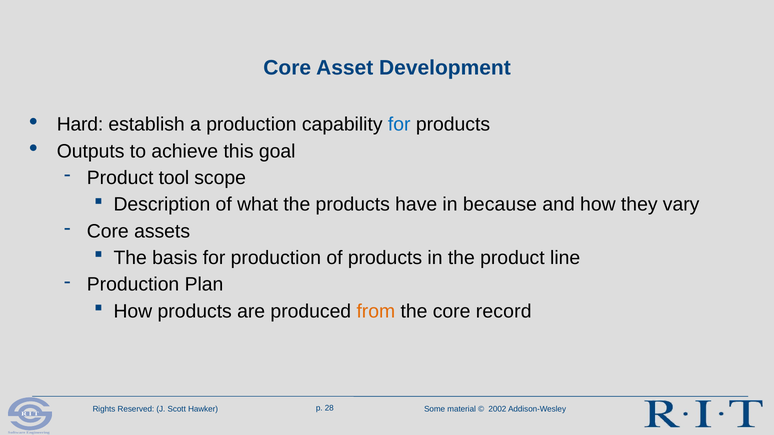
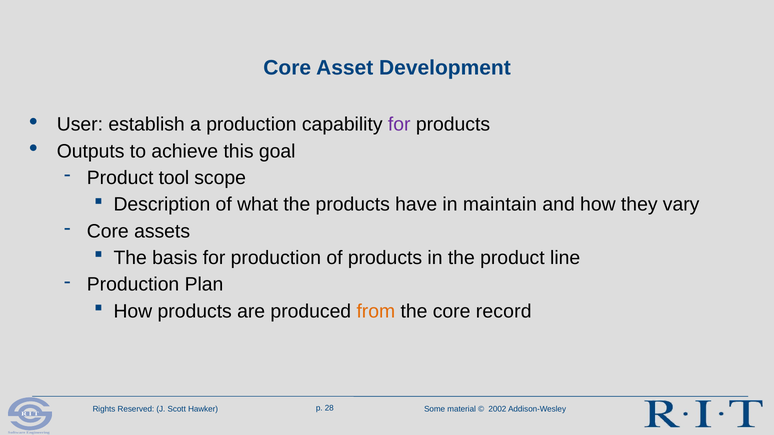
Hard: Hard -> User
for at (399, 125) colour: blue -> purple
because: because -> maintain
